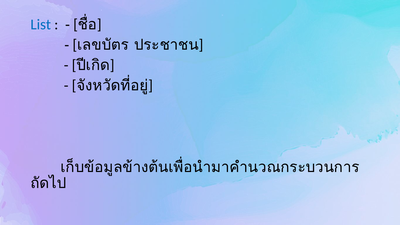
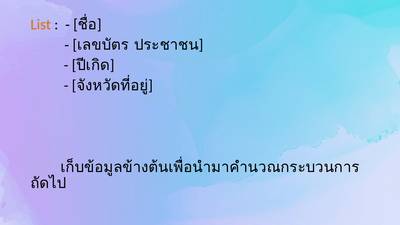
List colour: blue -> orange
